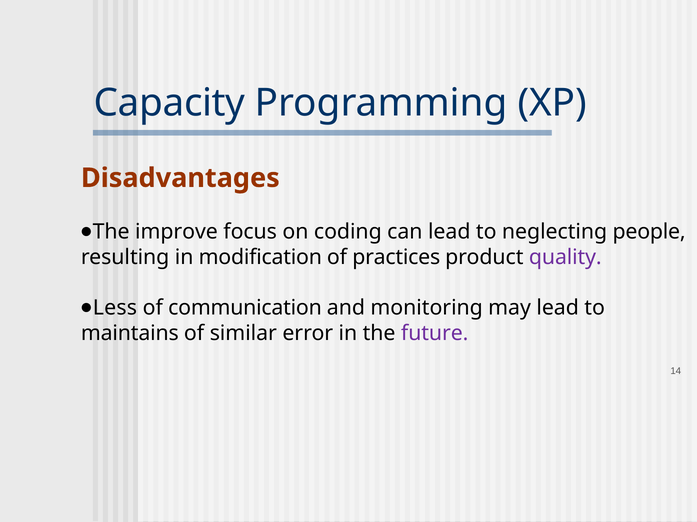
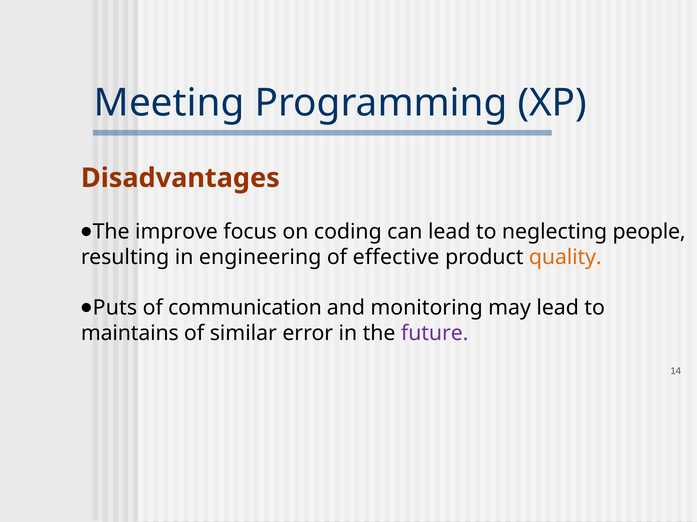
Capacity: Capacity -> Meeting
modification: modification -> engineering
practices: practices -> effective
quality colour: purple -> orange
Less: Less -> Puts
